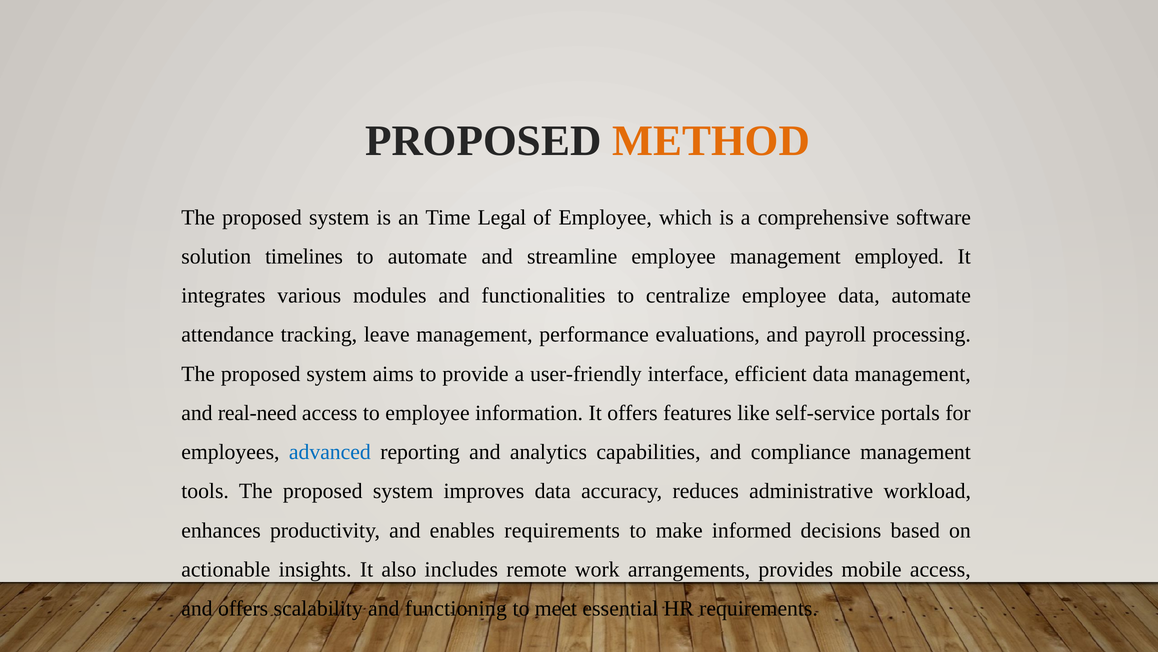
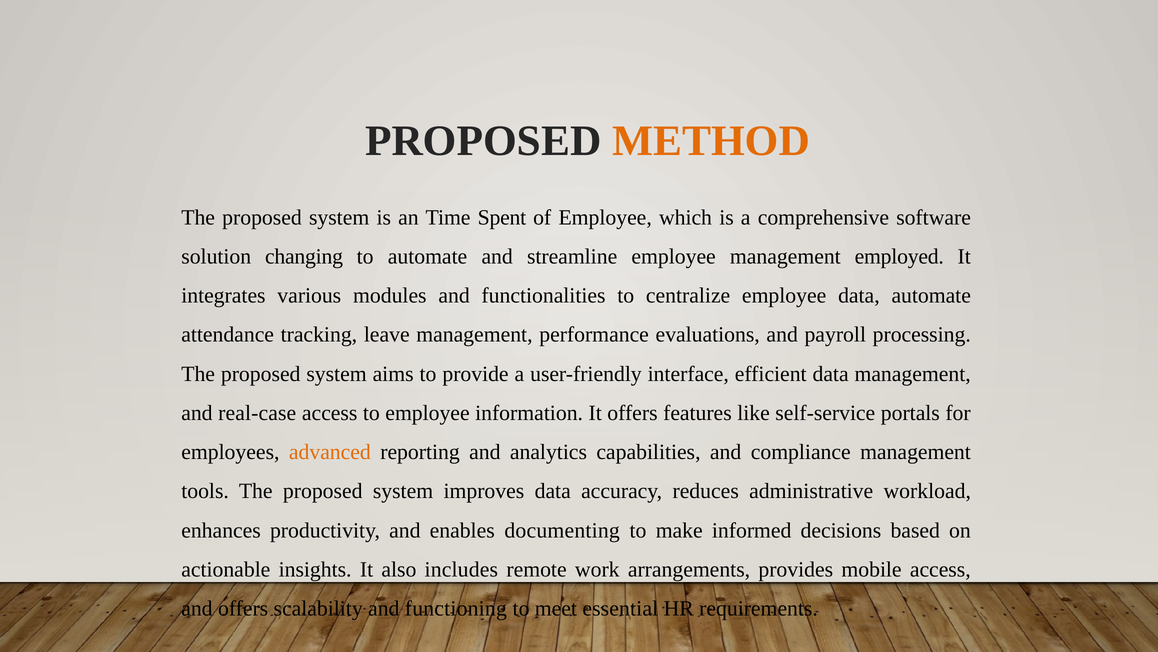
Legal: Legal -> Spent
timelines: timelines -> changing
real-need: real-need -> real-case
advanced colour: blue -> orange
enables requirements: requirements -> documenting
